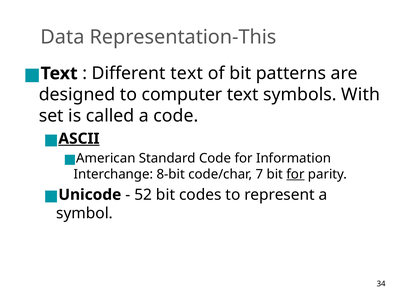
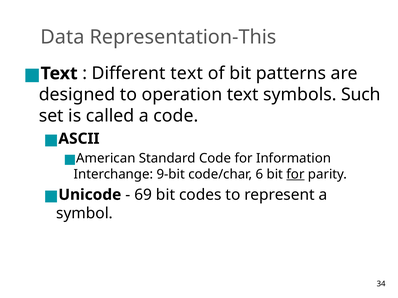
computer: computer -> operation
With: With -> Such
ASCII underline: present -> none
8-bit: 8-bit -> 9-bit
7: 7 -> 6
52: 52 -> 69
